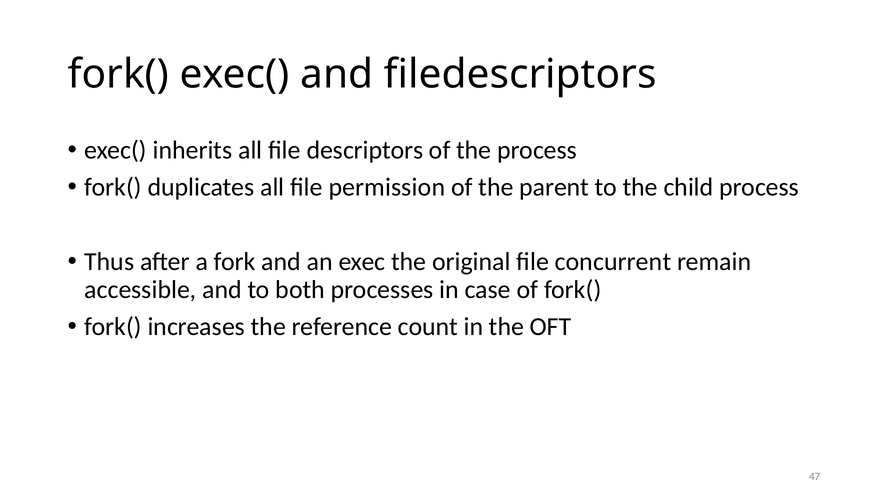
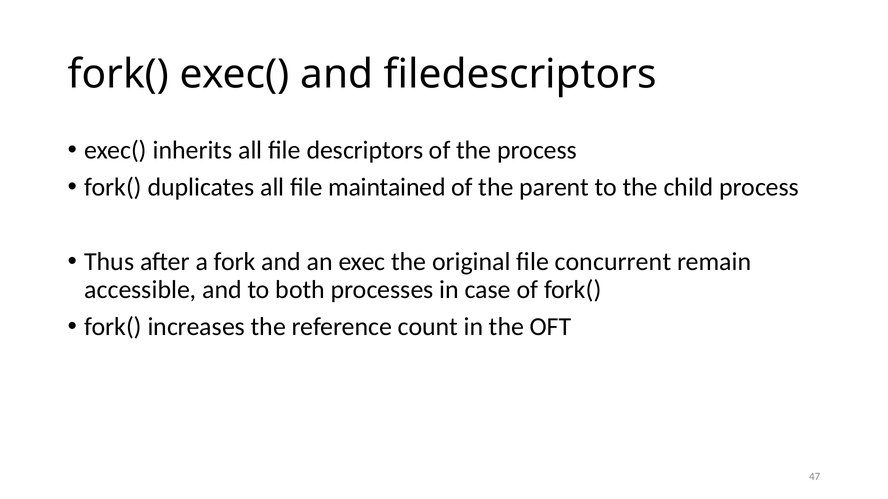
permission: permission -> maintained
